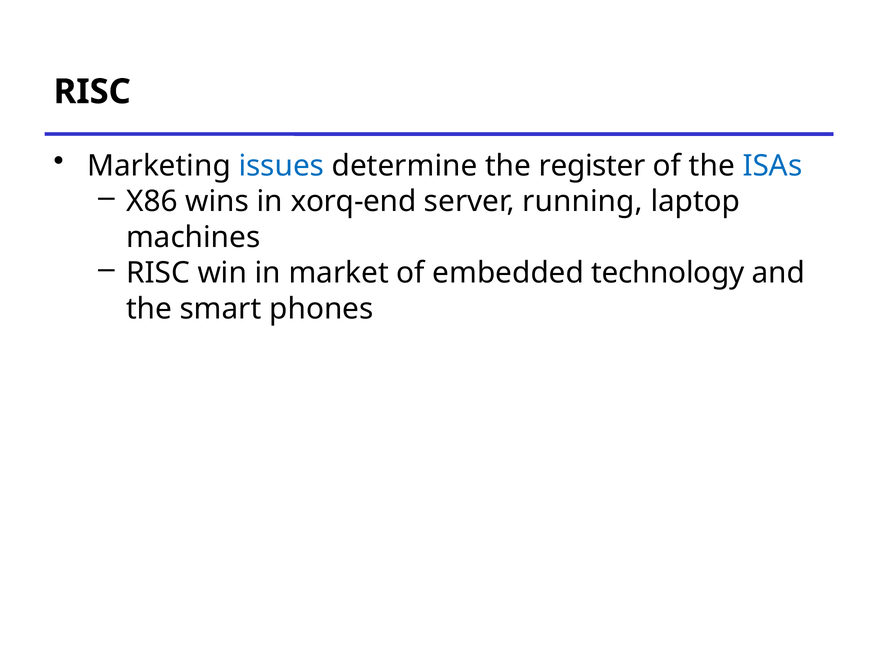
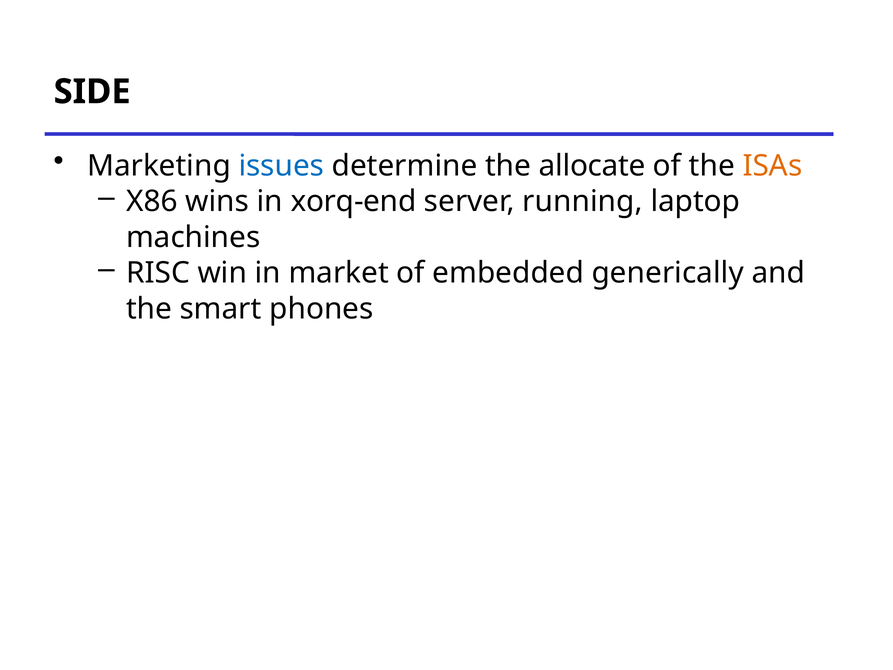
RISC at (92, 92): RISC -> SIDE
register: register -> allocate
ISAs colour: blue -> orange
technology: technology -> generically
